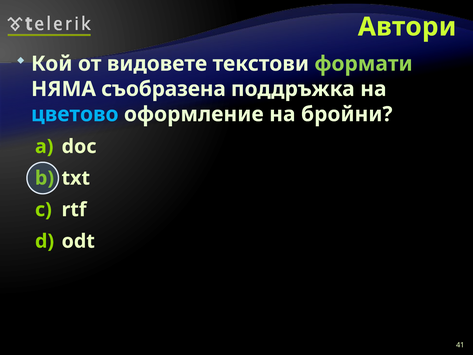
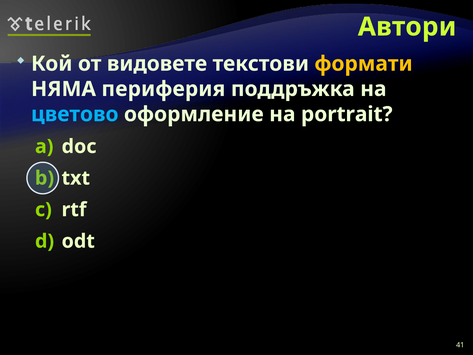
формати colour: light green -> yellow
съобразена: съобразена -> периферия
бройни: бройни -> portrait
